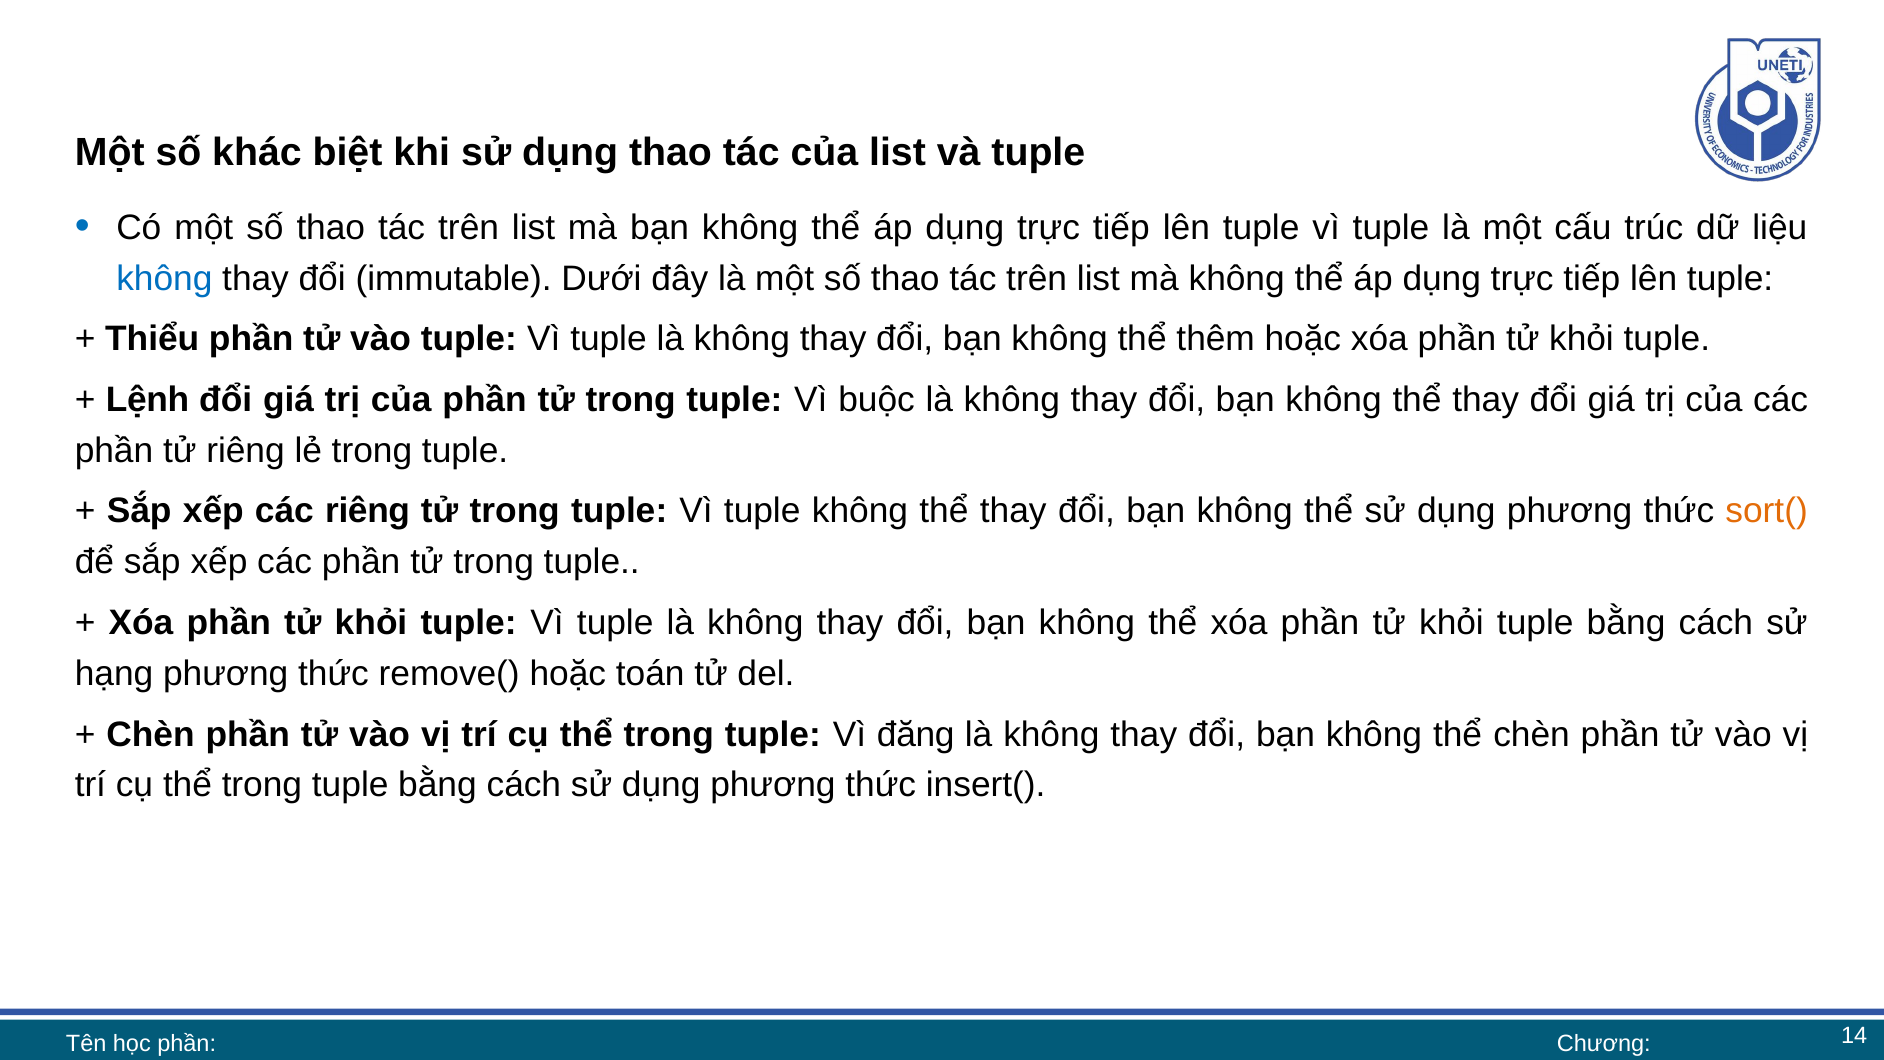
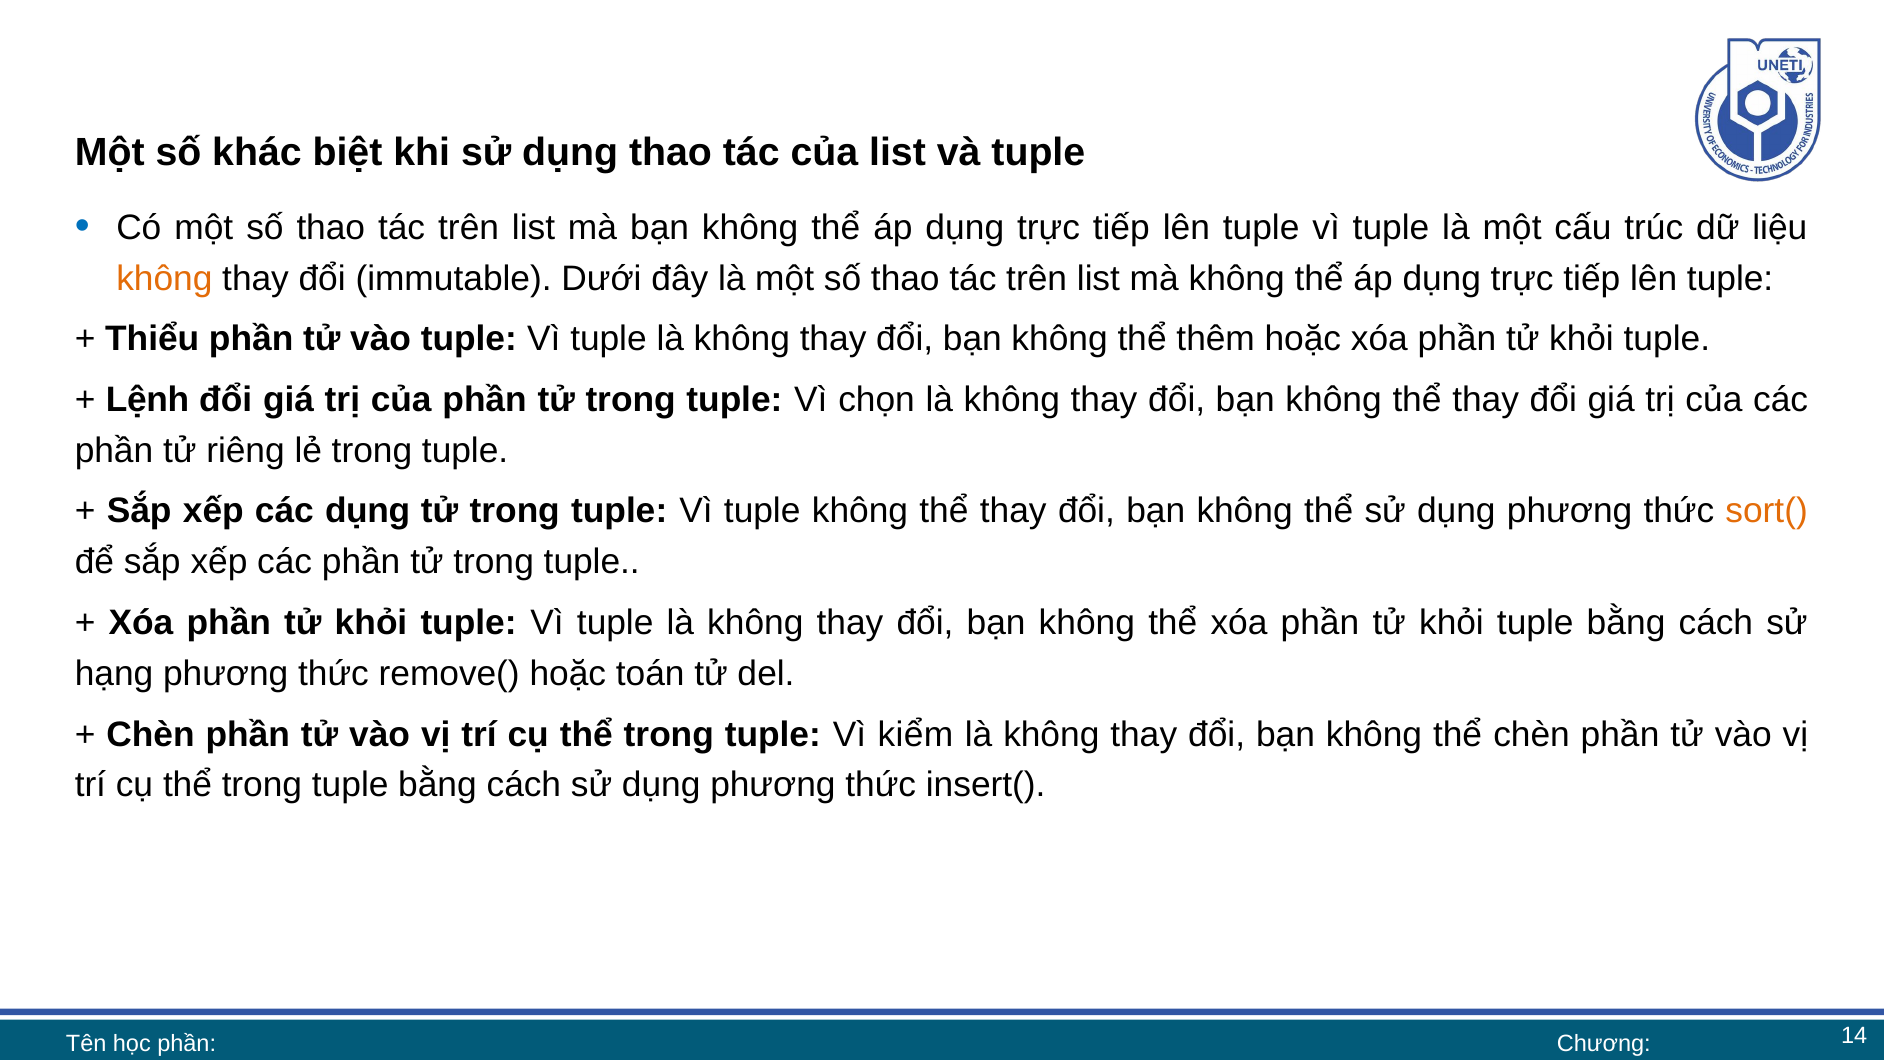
không at (164, 278) colour: blue -> orange
buộc: buộc -> chọn
các riêng: riêng -> dụng
đăng: đăng -> kiểm
